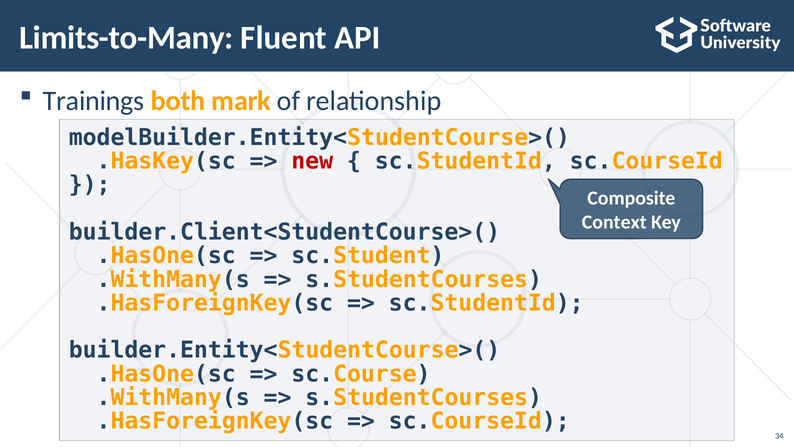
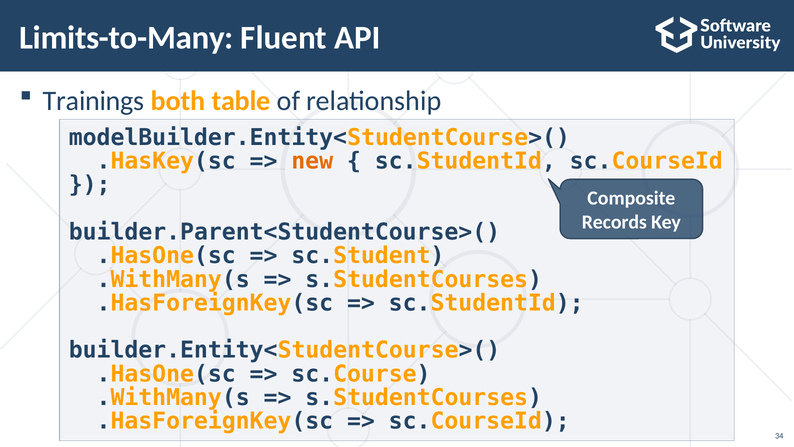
mark: mark -> table
new colour: red -> orange
Context: Context -> Records
builder.Client<StudentCourse>(: builder.Client<StudentCourse>( -> builder.Parent<StudentCourse>(
